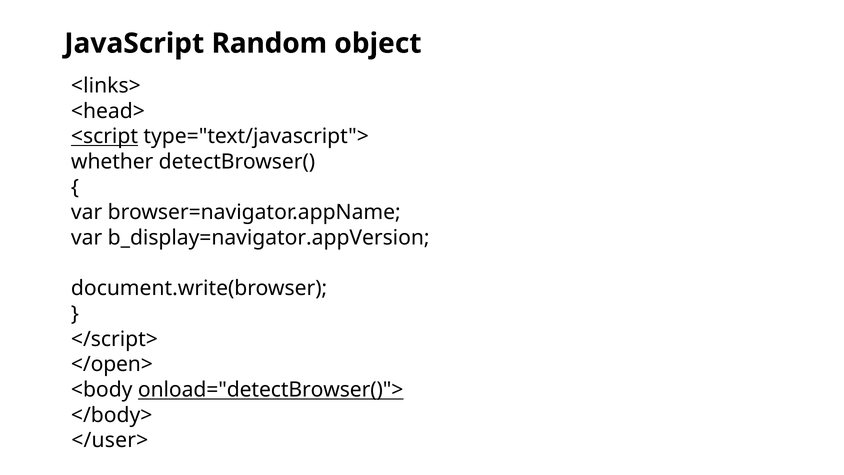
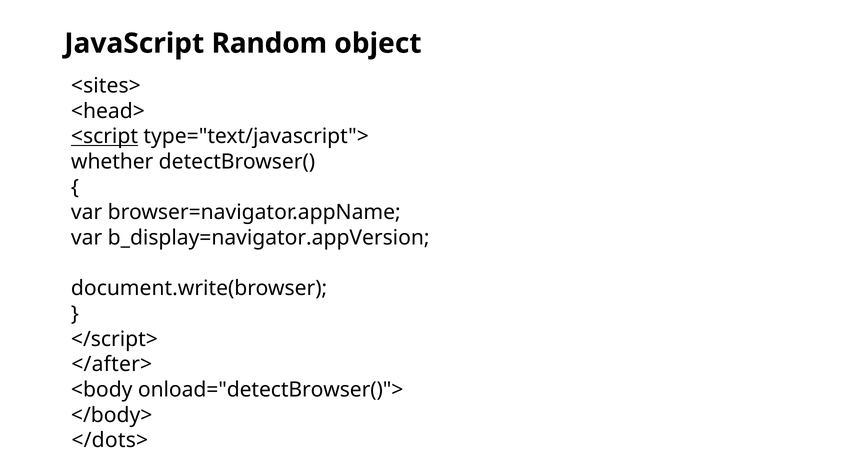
<links>: <links> -> <sites>
</open>: </open> -> </after>
onload="detectBrowser()"> underline: present -> none
</user>: </user> -> </dots>
